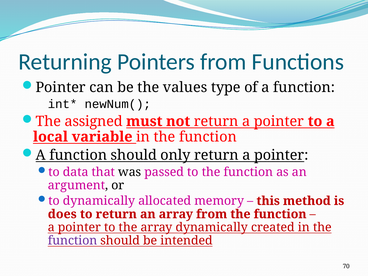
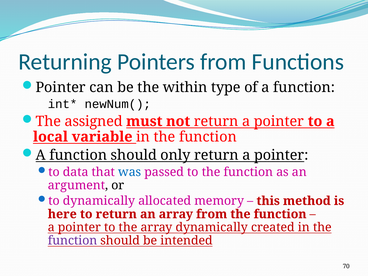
values: values -> within
was colour: black -> blue
does: does -> here
